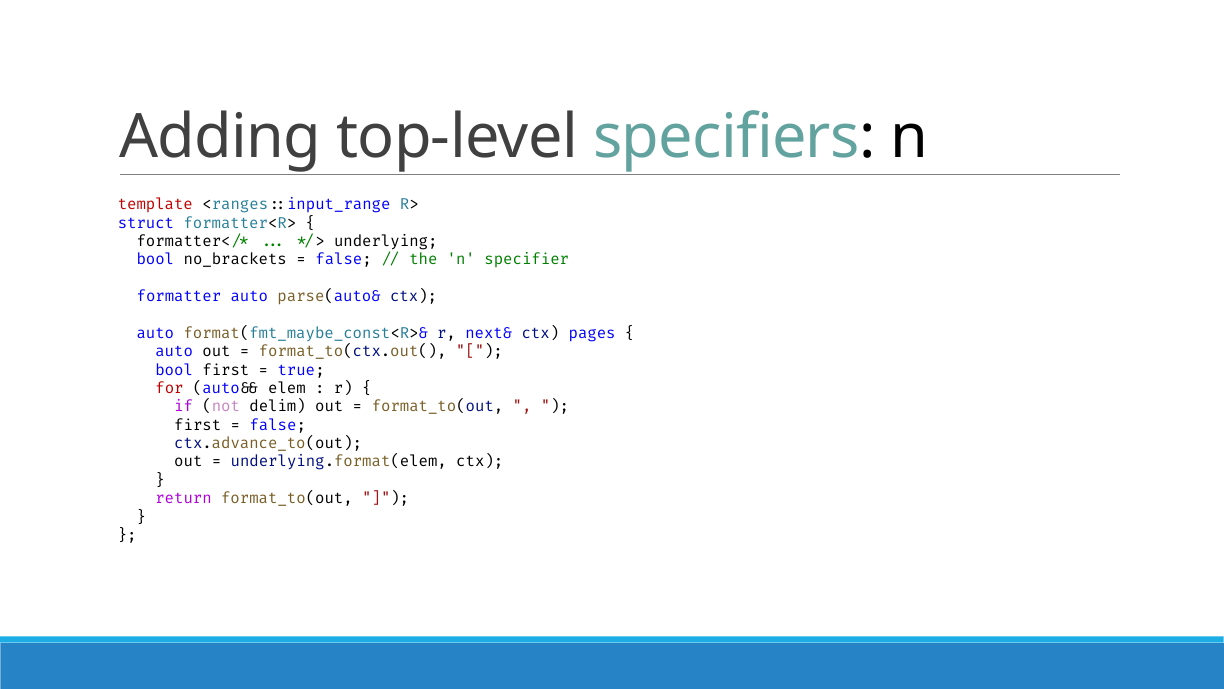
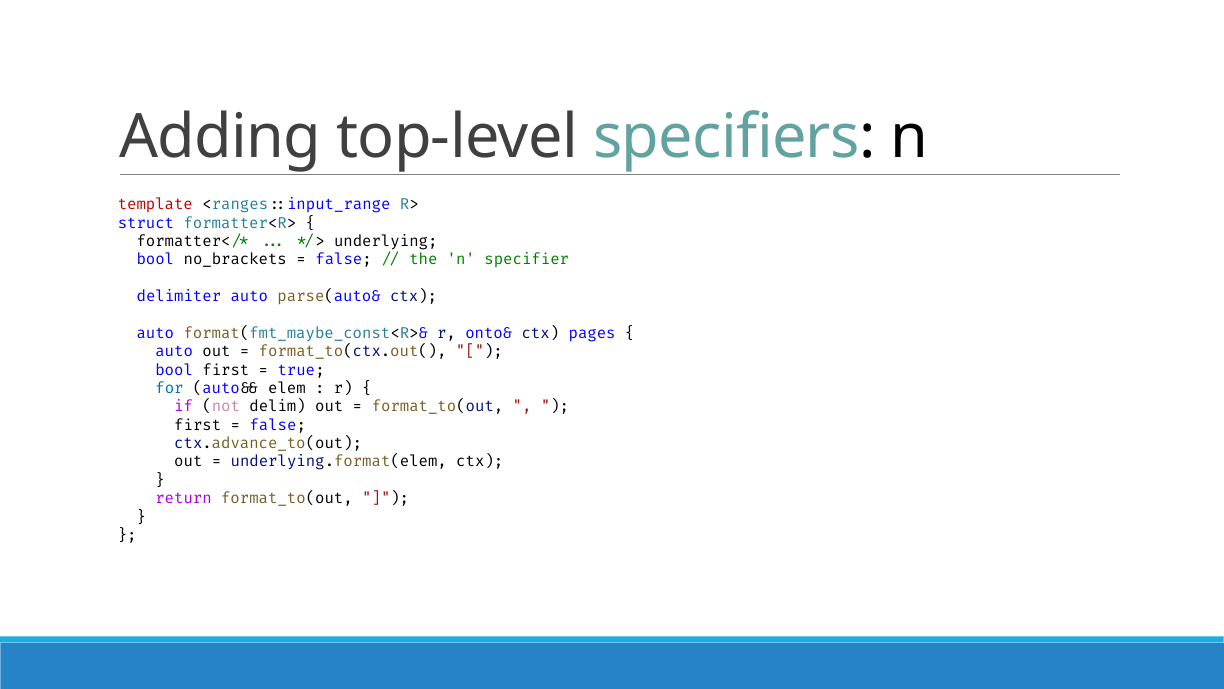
formatter: formatter -> delimiter
next&: next& -> onto&
for colour: red -> blue
